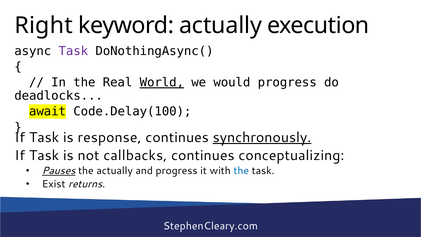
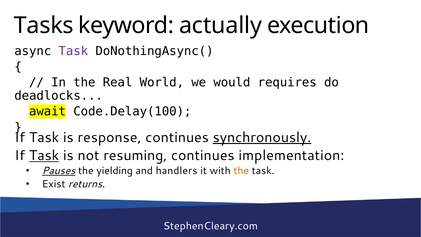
Right: Right -> Tasks
World underline: present -> none
would progress: progress -> requires
Task at (44, 155) underline: none -> present
callbacks: callbacks -> resuming
conceptualizing: conceptualizing -> implementation
the actually: actually -> yielding
and progress: progress -> handlers
the at (241, 171) colour: blue -> orange
